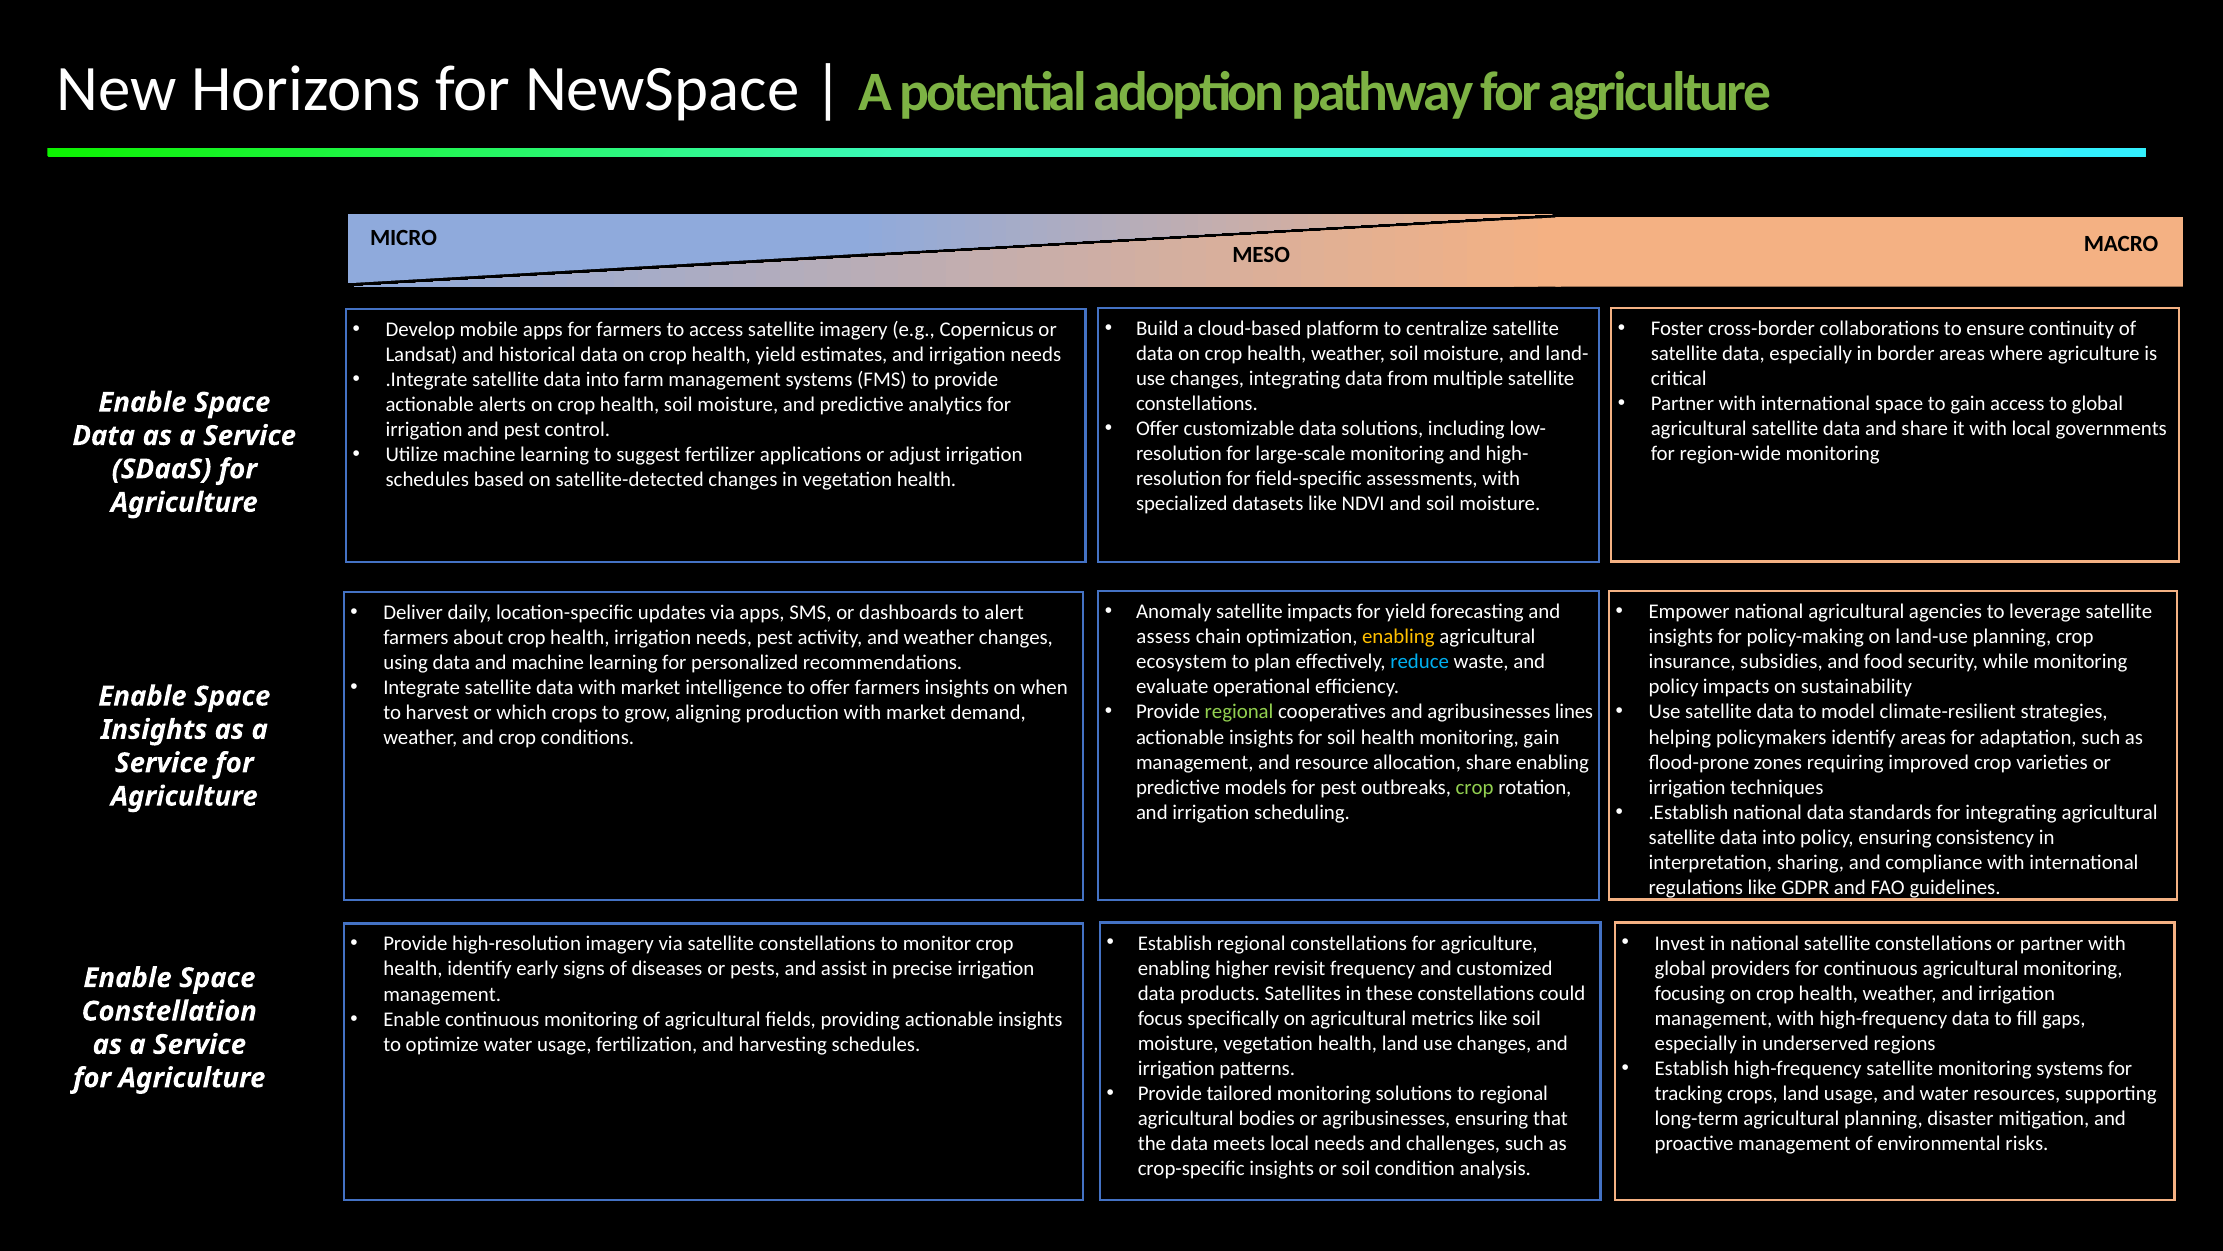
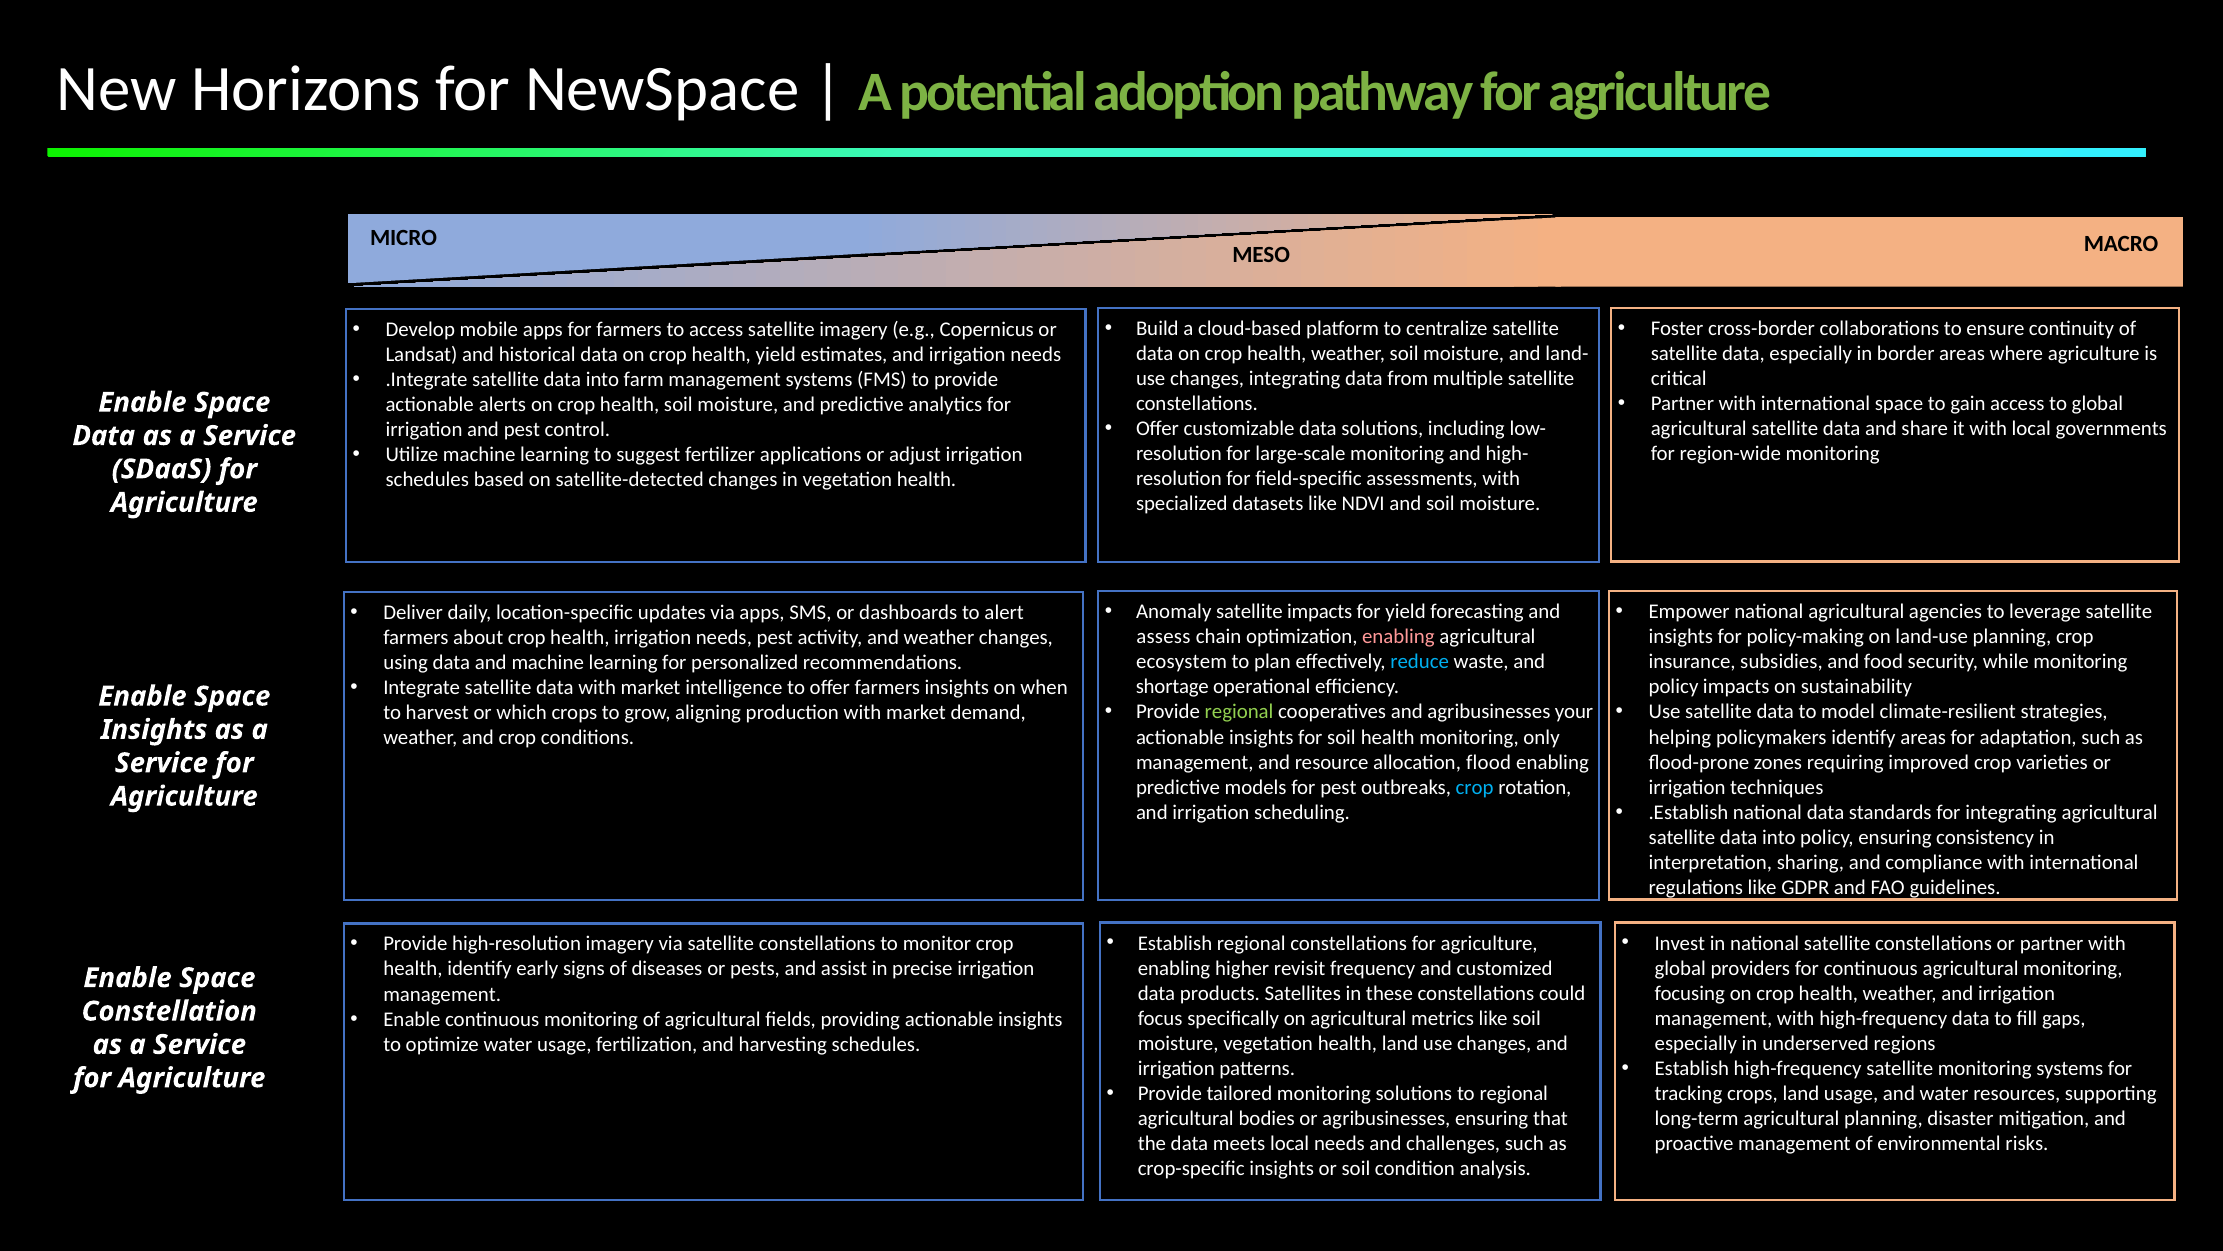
enabling at (1398, 637) colour: yellow -> pink
evaluate: evaluate -> shortage
lines: lines -> your
monitoring gain: gain -> only
allocation share: share -> flood
crop at (1475, 787) colour: light green -> light blue
